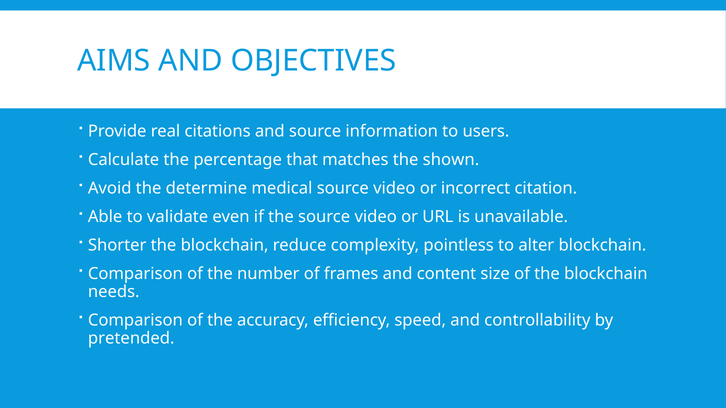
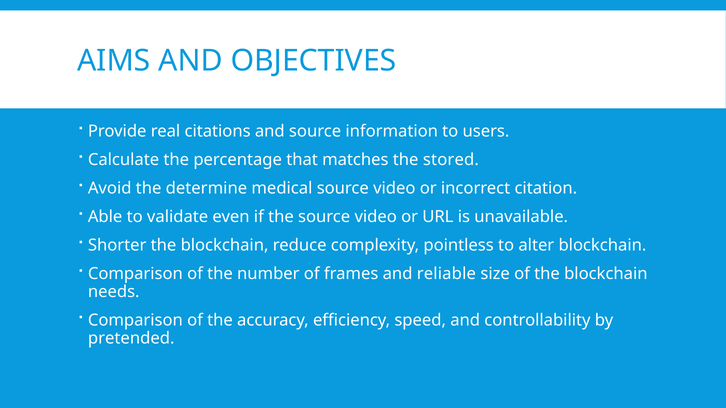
shown: shown -> stored
content: content -> reliable
